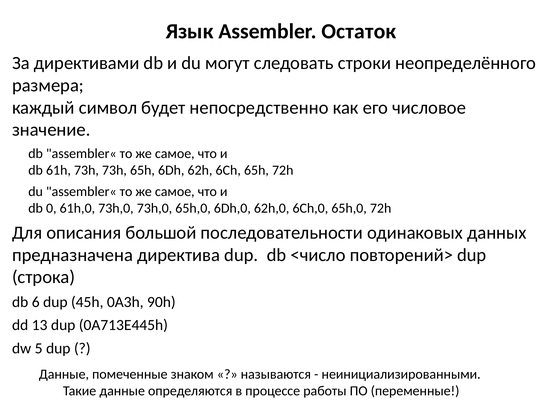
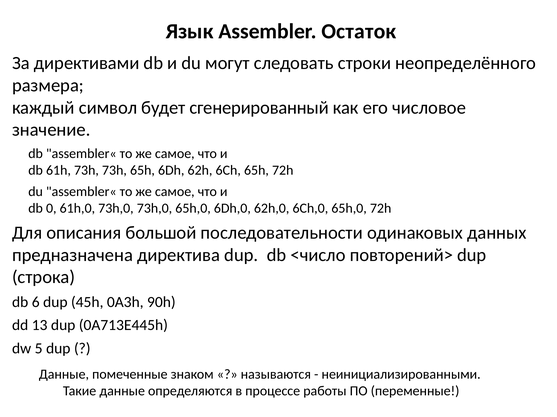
непосредственно: непосредственно -> сгенерированный
